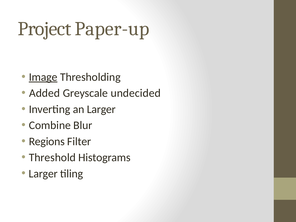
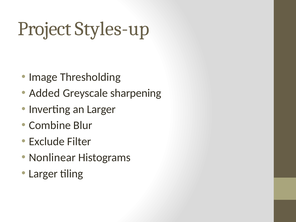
Paper-up: Paper-up -> Styles-up
Image underline: present -> none
undecided: undecided -> sharpening
Regions: Regions -> Exclude
Threshold: Threshold -> Nonlinear
